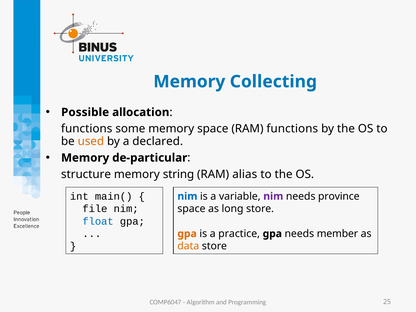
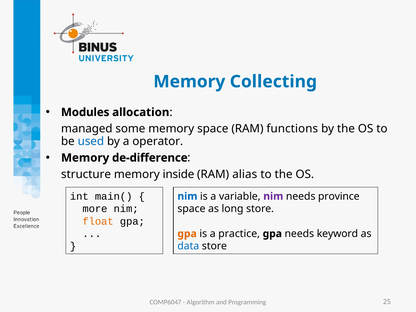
Possible: Possible -> Modules
functions at (87, 129): functions -> managed
used colour: orange -> blue
declared: declared -> operator
de-particular: de-particular -> de-difference
string: string -> inside
file: file -> more
float colour: blue -> orange
member: member -> keyword
data colour: orange -> blue
